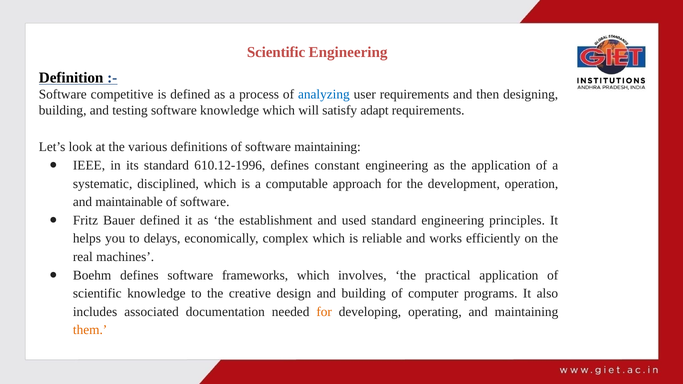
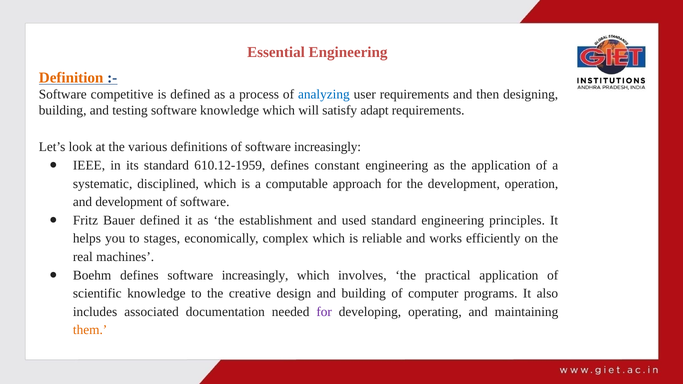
Scientific at (276, 52): Scientific -> Essential
Definition colour: black -> orange
of software maintaining: maintaining -> increasingly
610.12-1996: 610.12-1996 -> 610.12-1959
and maintainable: maintainable -> development
delays: delays -> stages
defines software frameworks: frameworks -> increasingly
for at (324, 312) colour: orange -> purple
